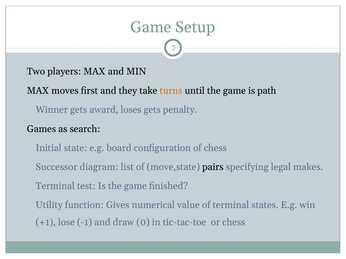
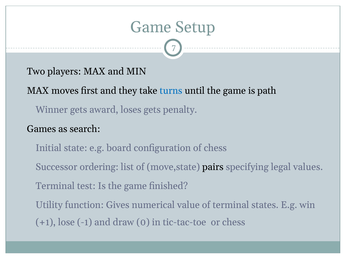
turns colour: orange -> blue
diagram: diagram -> ordering
makes: makes -> values
